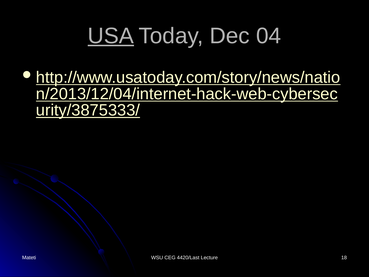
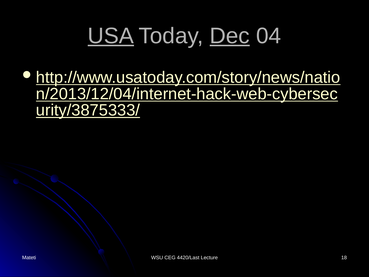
Dec underline: none -> present
